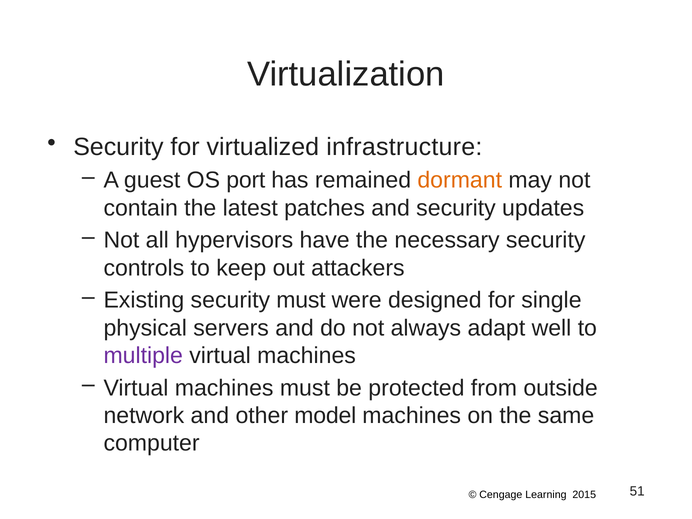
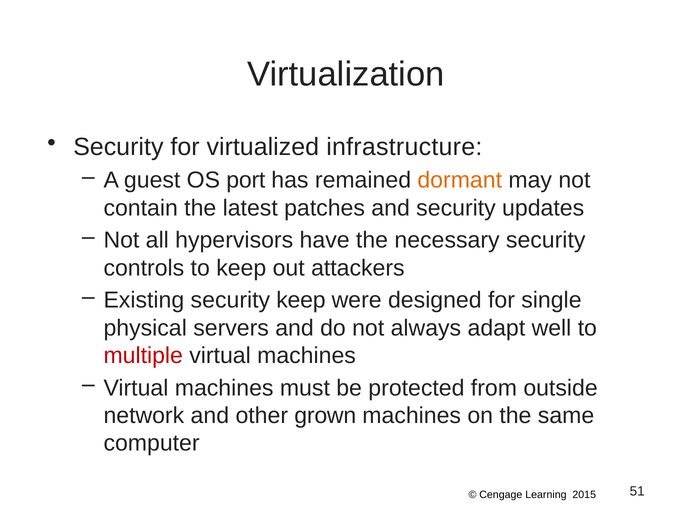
security must: must -> keep
multiple colour: purple -> red
model: model -> grown
